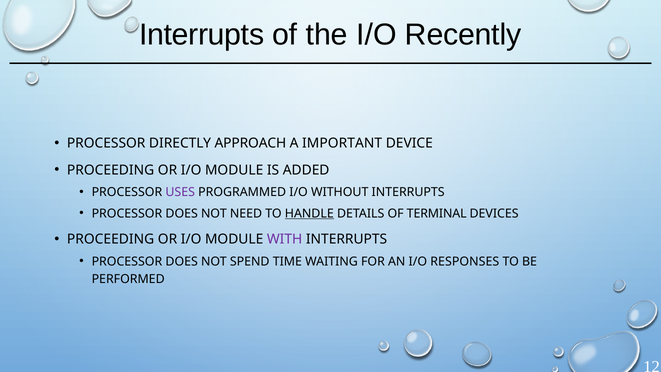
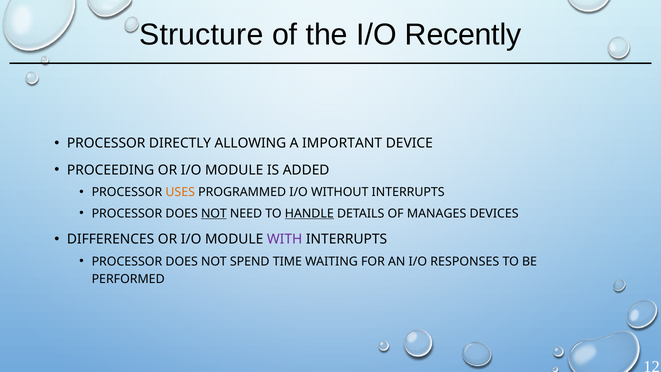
Interrupts at (202, 35): Interrupts -> Structure
APPROACH: APPROACH -> ALLOWING
USES colour: purple -> orange
NOT at (214, 213) underline: none -> present
TERMINAL: TERMINAL -> MANAGES
PROCEEDING at (111, 239): PROCEEDING -> DIFFERENCES
